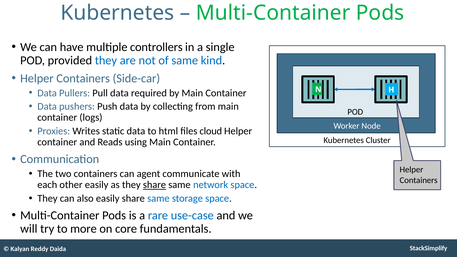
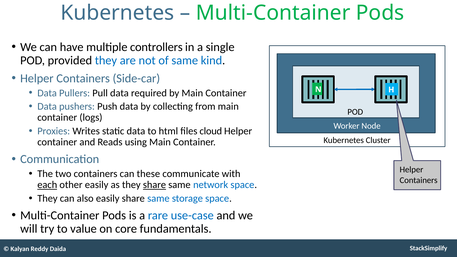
agent: agent -> these
each underline: none -> present
more: more -> value
